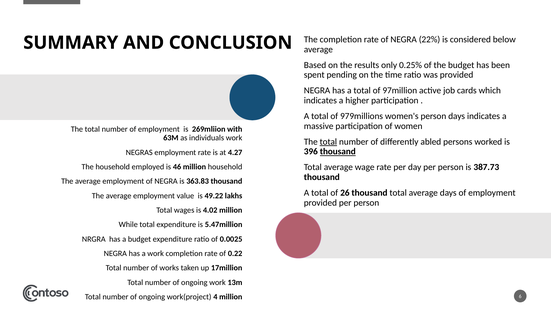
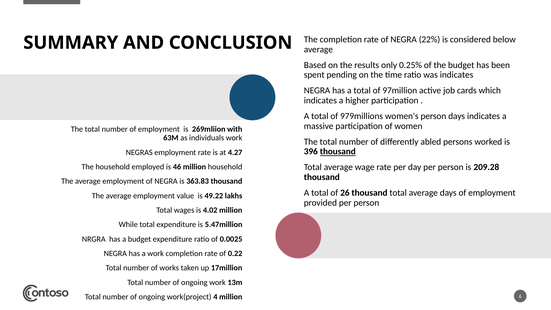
was provided: provided -> indicates
total at (328, 142) underline: present -> none
387.73: 387.73 -> 209.28
